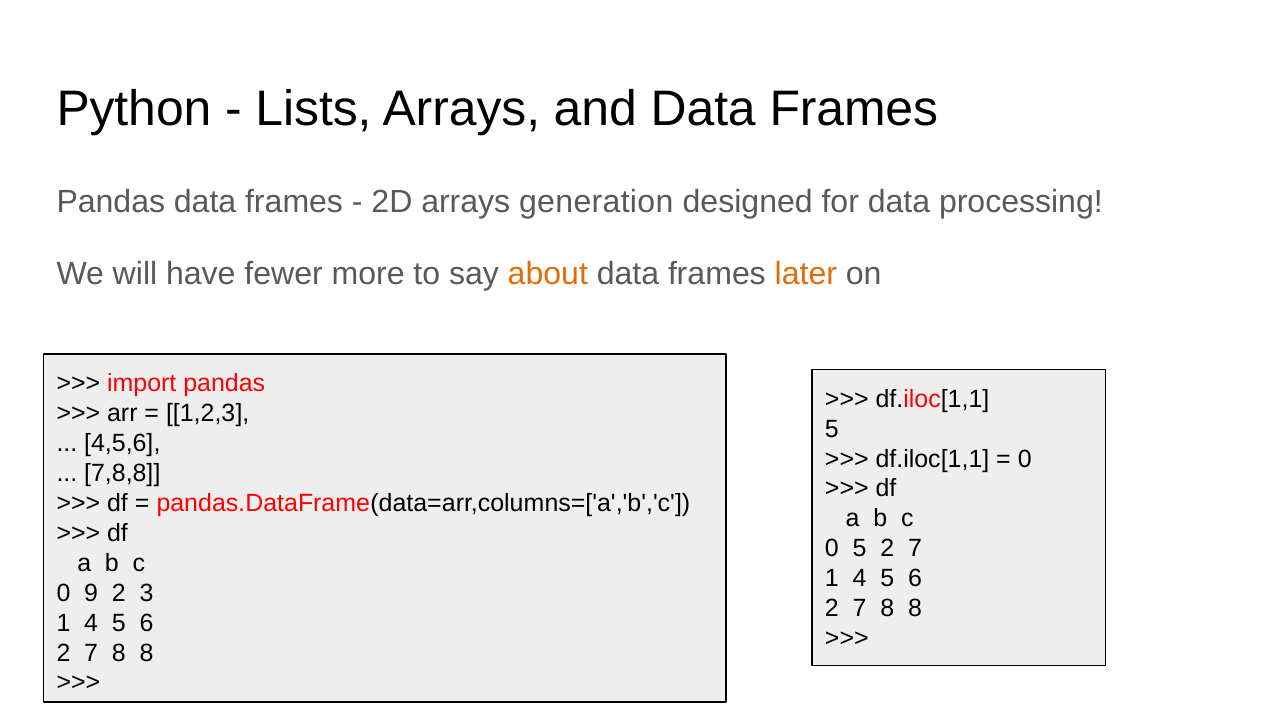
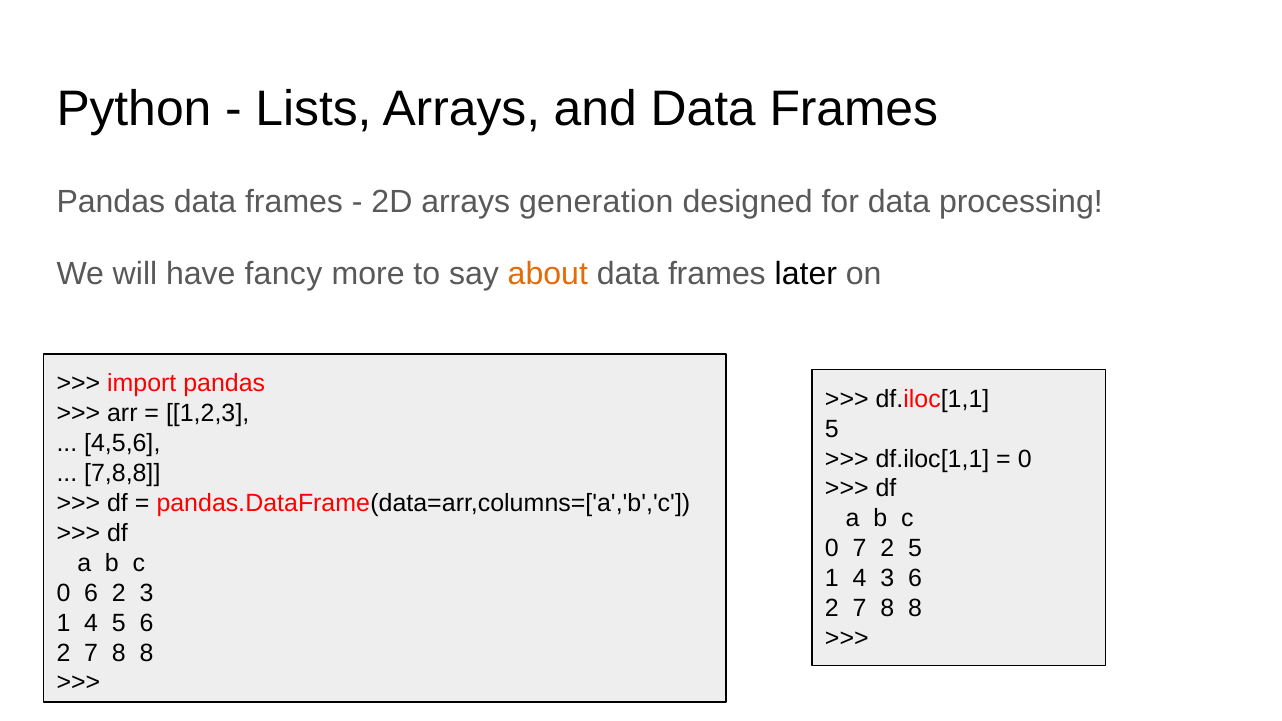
fewer: fewer -> fancy
later colour: orange -> black
0 5: 5 -> 7
7 at (915, 549): 7 -> 5
5 at (887, 579): 5 -> 3
0 9: 9 -> 6
